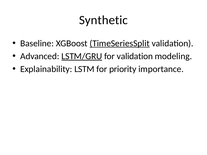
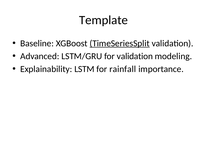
Synthetic: Synthetic -> Template
LSTM/GRU underline: present -> none
priority: priority -> rainfall
